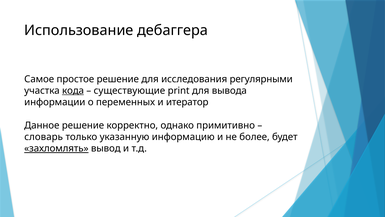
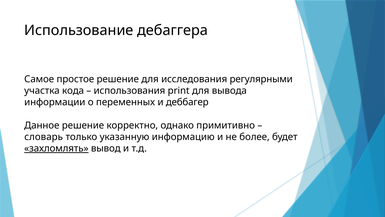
кода underline: present -> none
существующие: существующие -> использования
итератор: итератор -> деббагер
